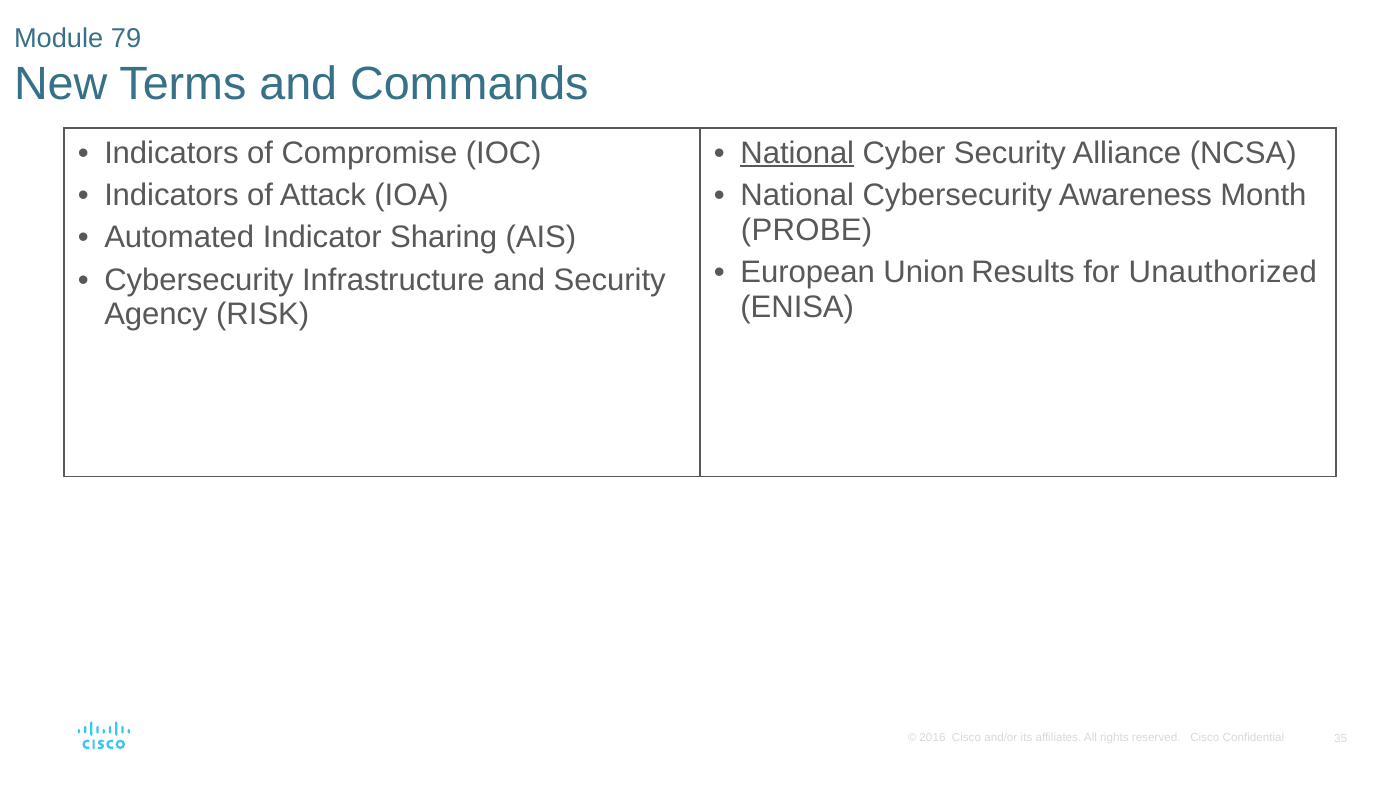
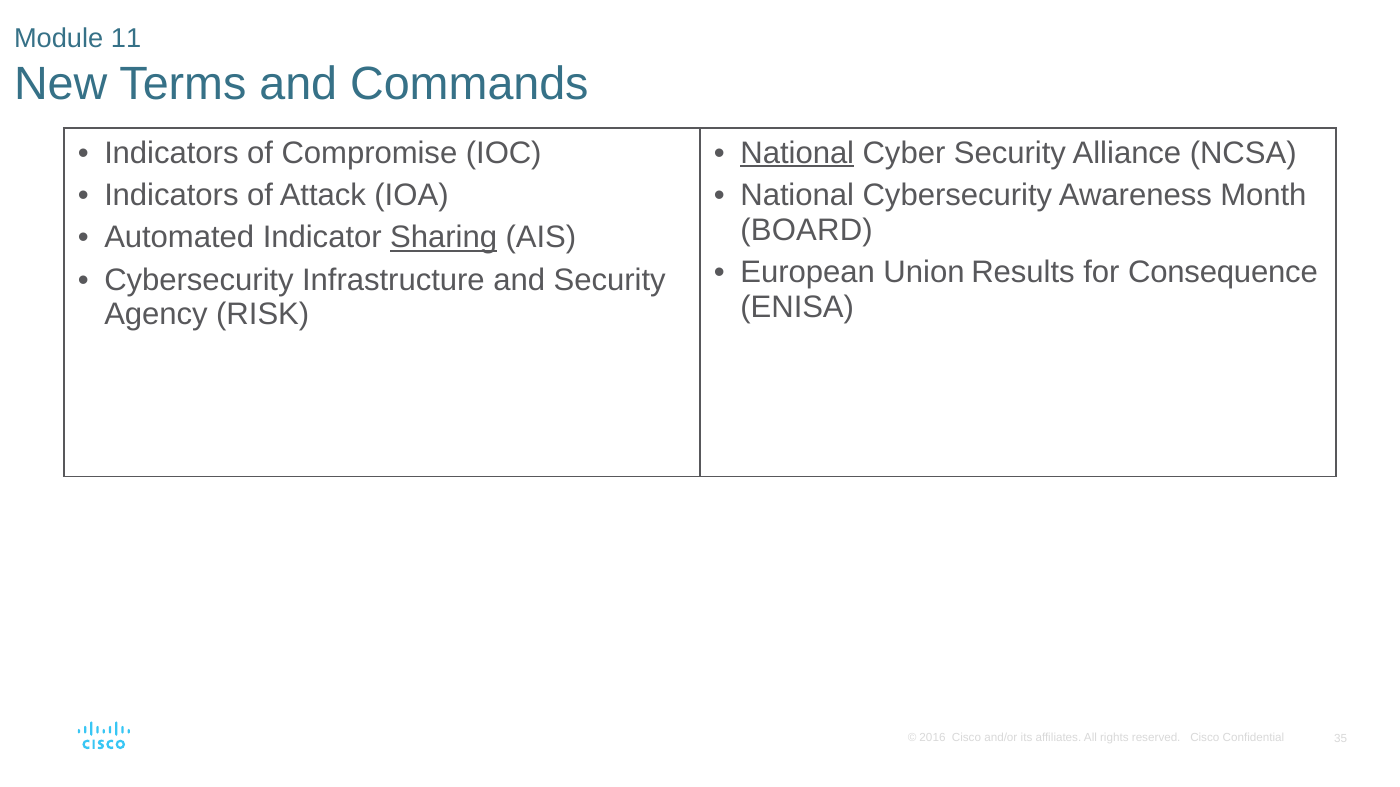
79: 79 -> 11
PROBE: PROBE -> BOARD
Sharing underline: none -> present
Unauthorized: Unauthorized -> Consequence
